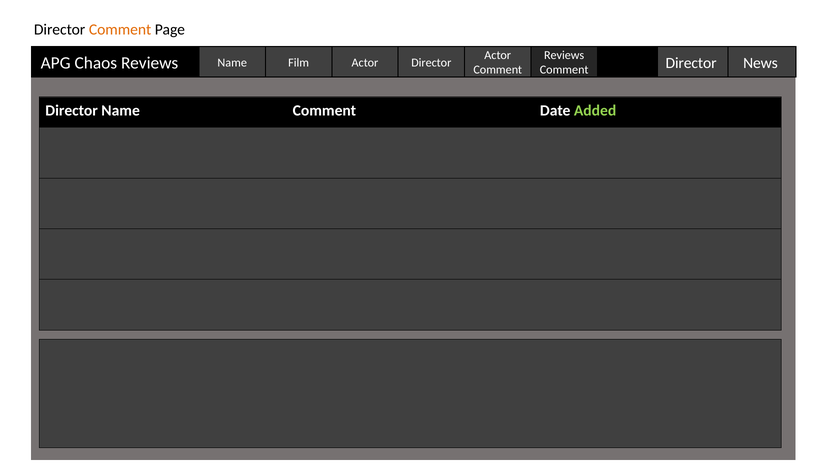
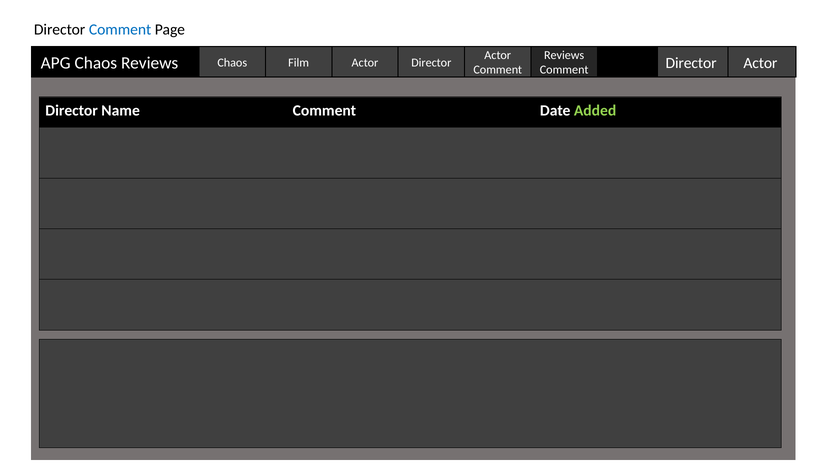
Comment at (120, 29) colour: orange -> blue
Reviews News: News -> Actor
Name at (232, 63): Name -> Chaos
